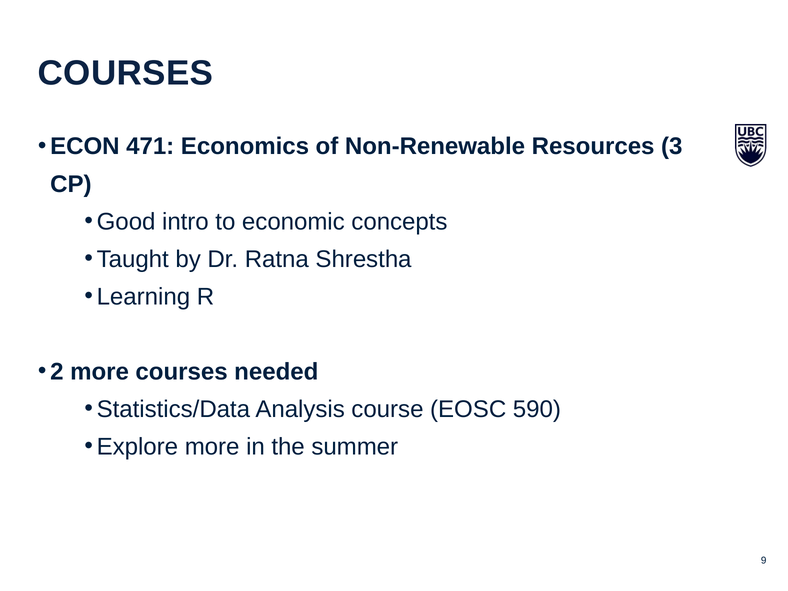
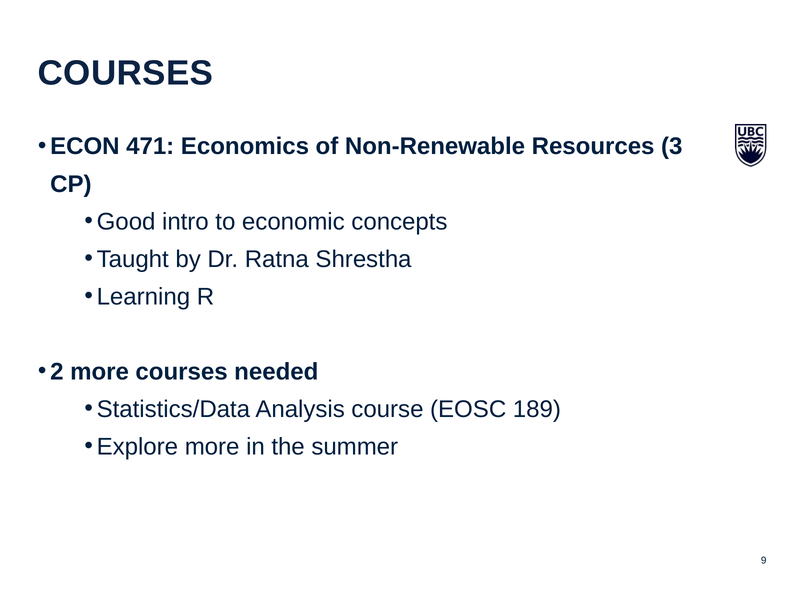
590: 590 -> 189
